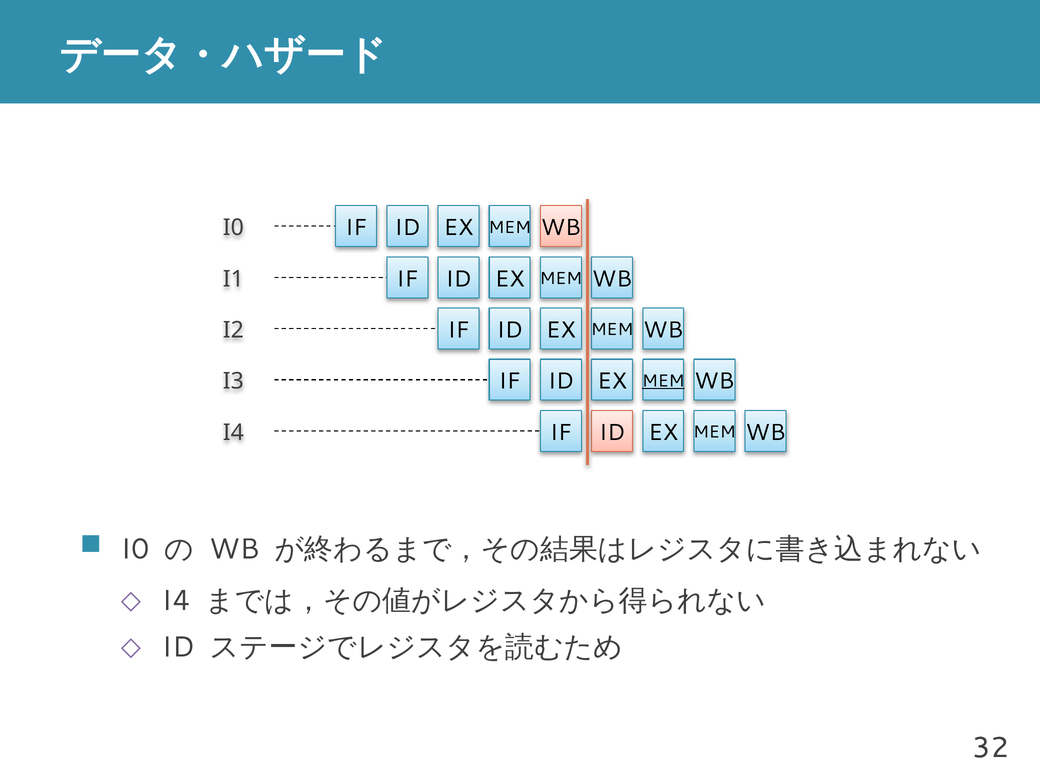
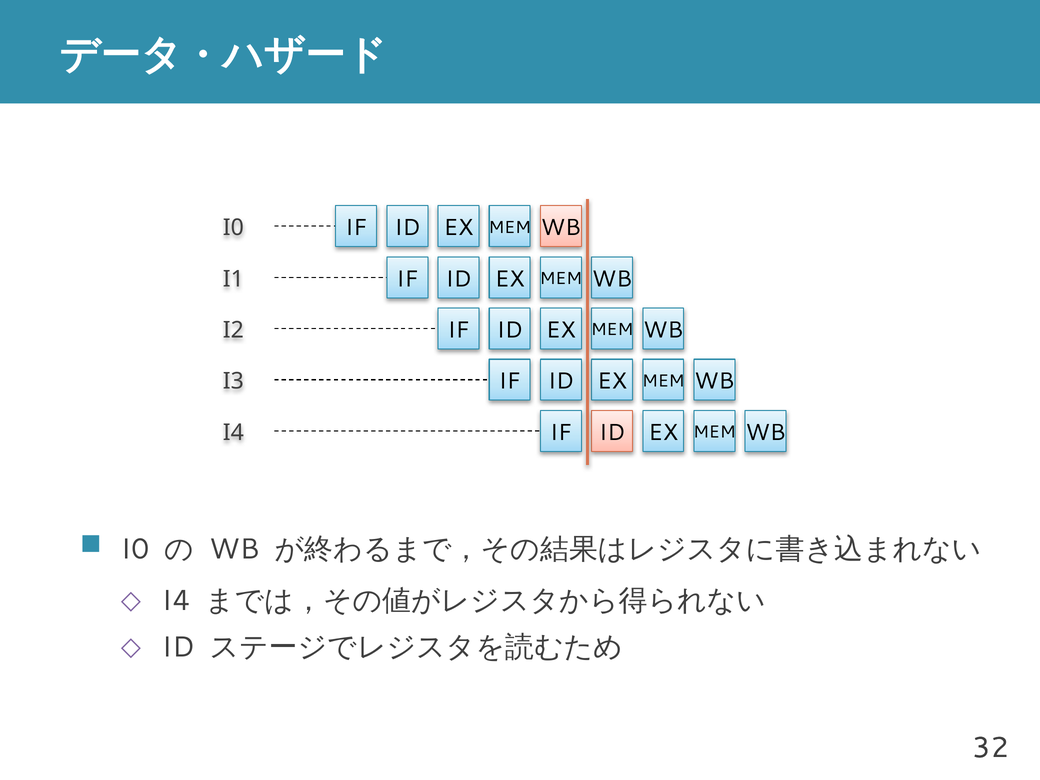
MEM at (663, 381) underline: present -> none
